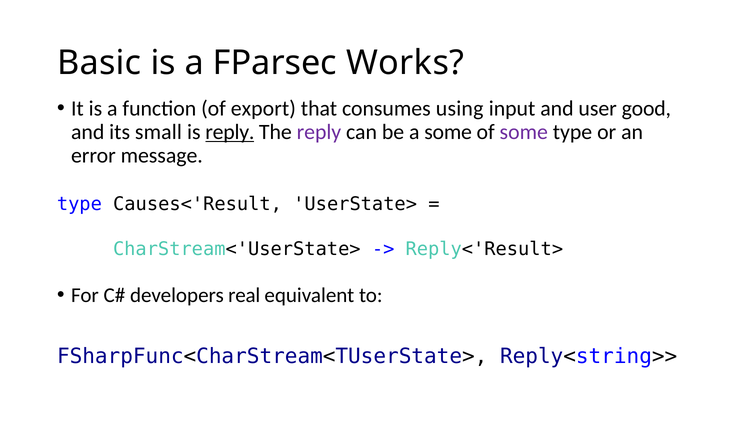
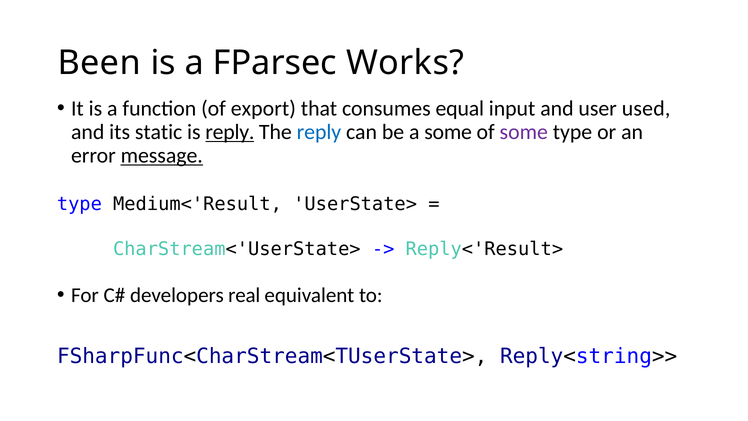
Basic: Basic -> Been
using: using -> equal
good: good -> used
small: small -> static
reply at (319, 132) colour: purple -> blue
message underline: none -> present
Causes<'Result: Causes<'Result -> Medium<'Result
